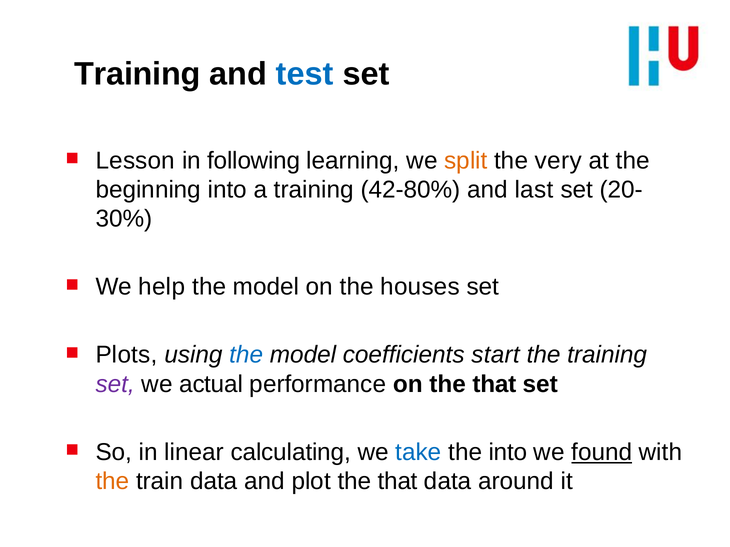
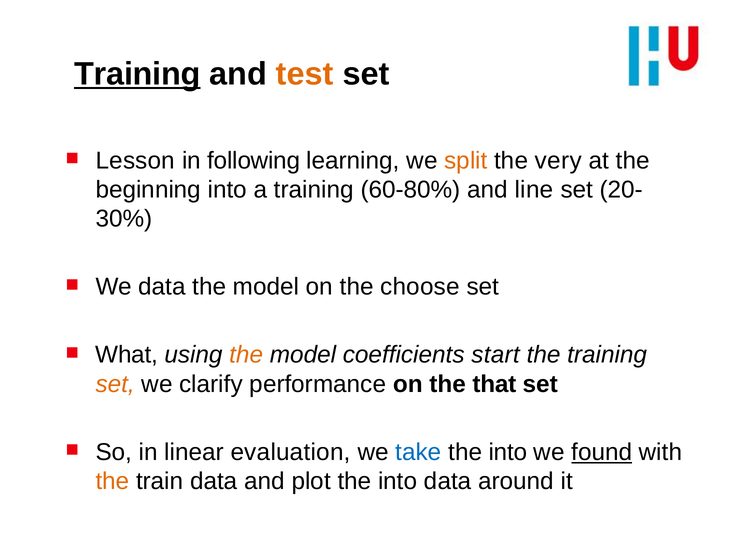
Training at (137, 74) underline: none -> present
test colour: blue -> orange
42-80%: 42-80% -> 60-80%
last: last -> line
We help: help -> data
houses: houses -> choose
Plots: Plots -> What
the at (246, 355) colour: blue -> orange
set at (115, 384) colour: purple -> orange
actual: actual -> clarify
calculating: calculating -> evaluation
plot the that: that -> into
